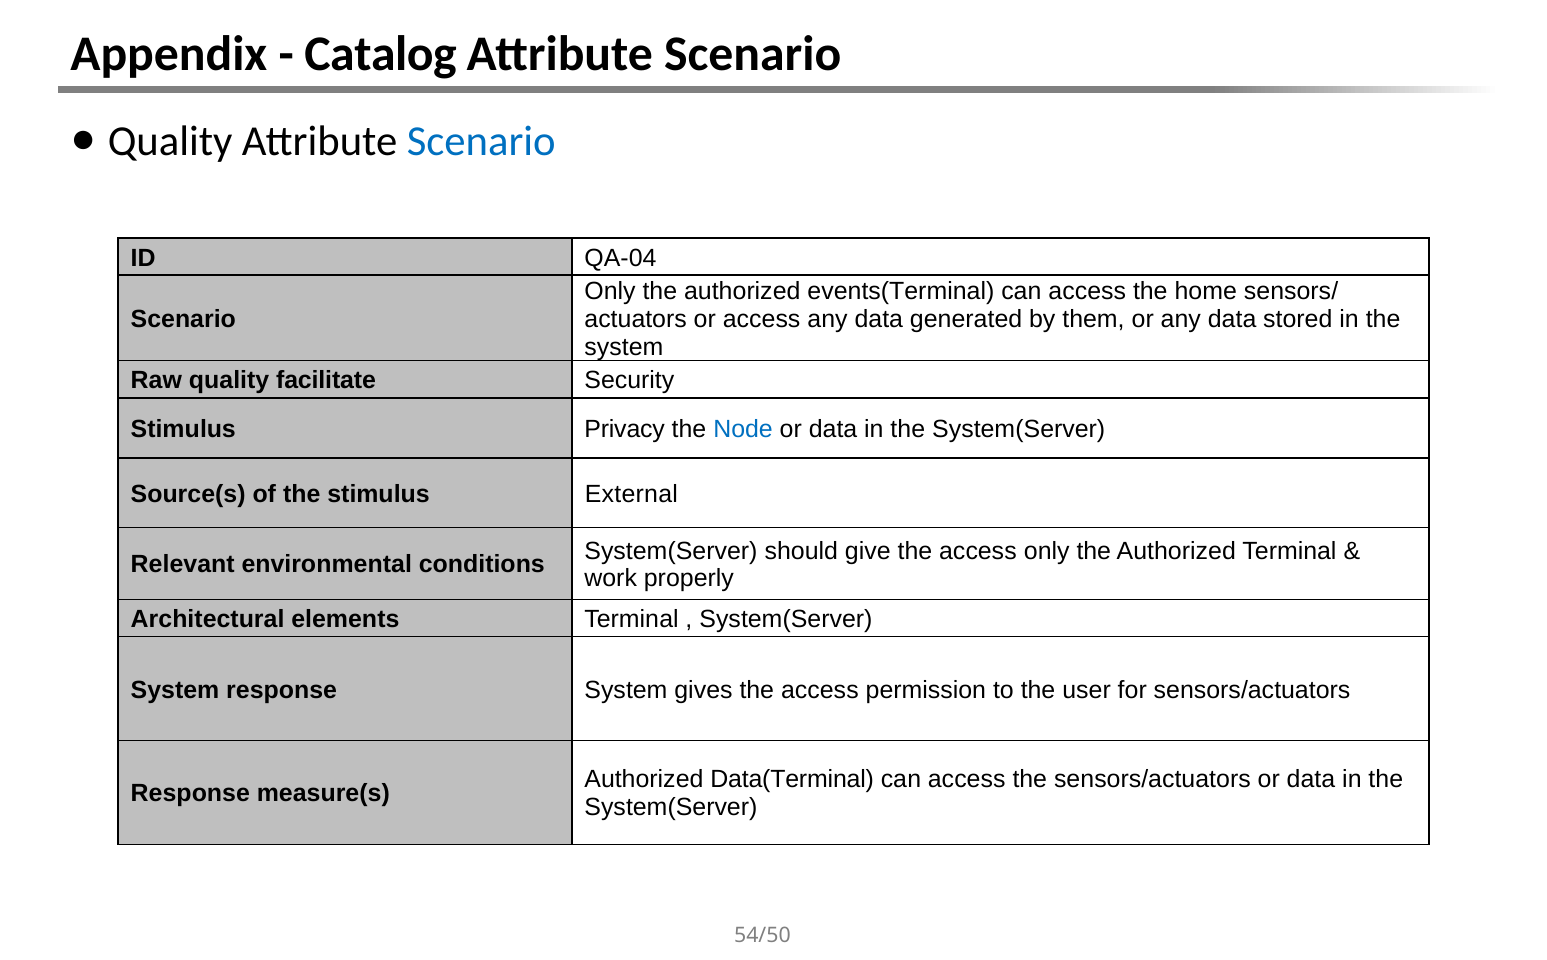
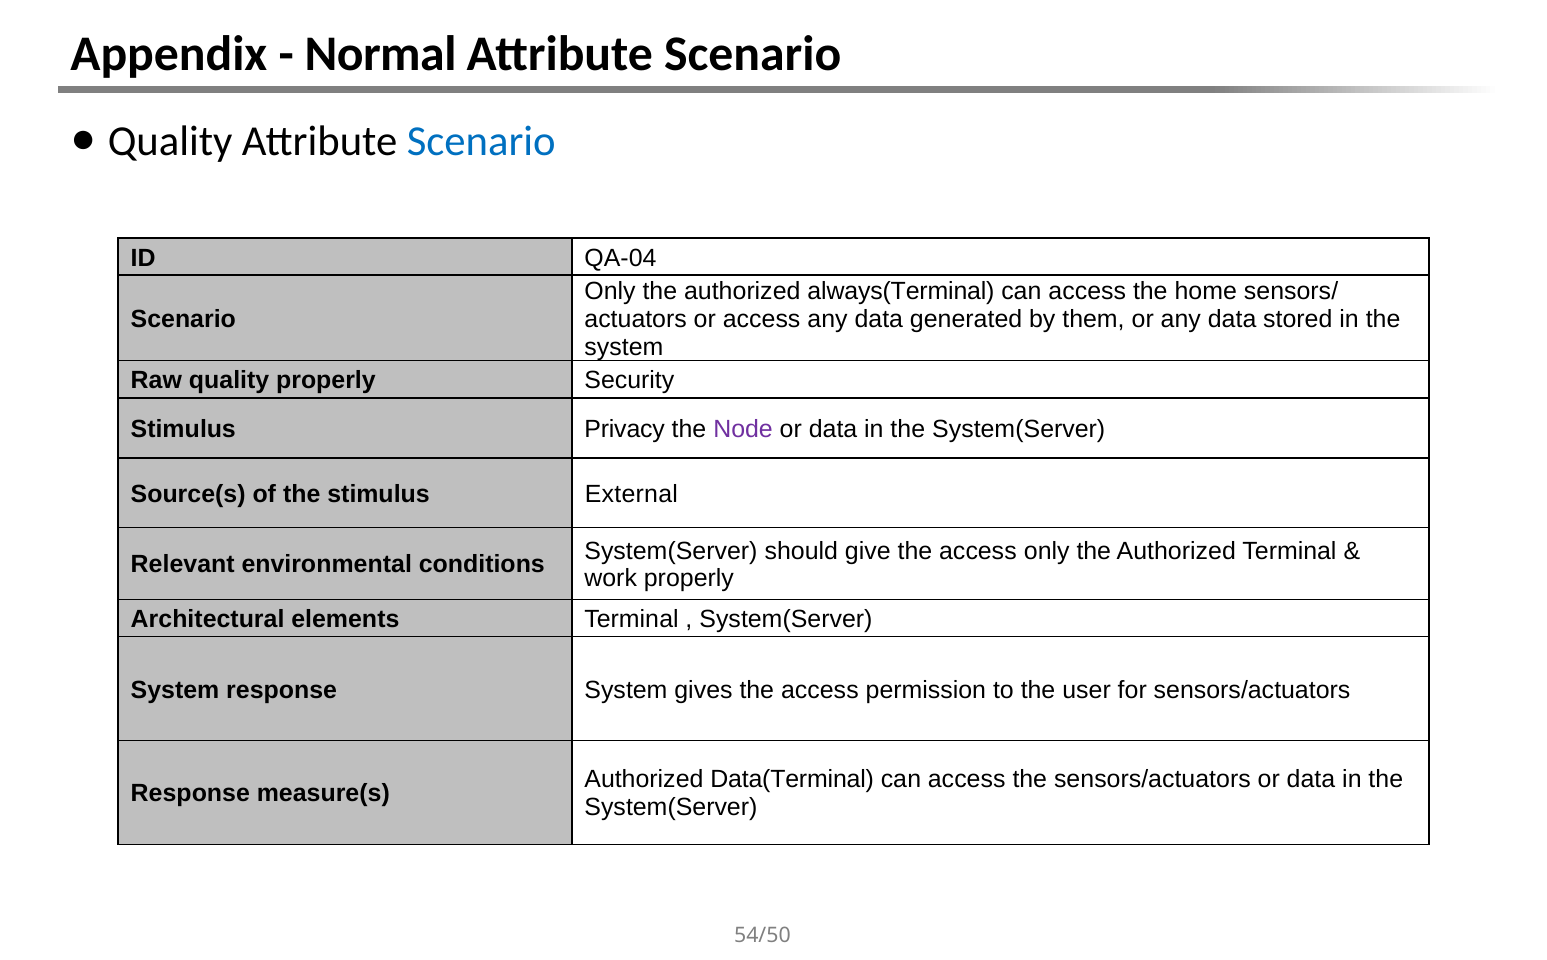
Catalog: Catalog -> Normal
events(Terminal: events(Terminal -> always(Terminal
quality facilitate: facilitate -> properly
Node colour: blue -> purple
